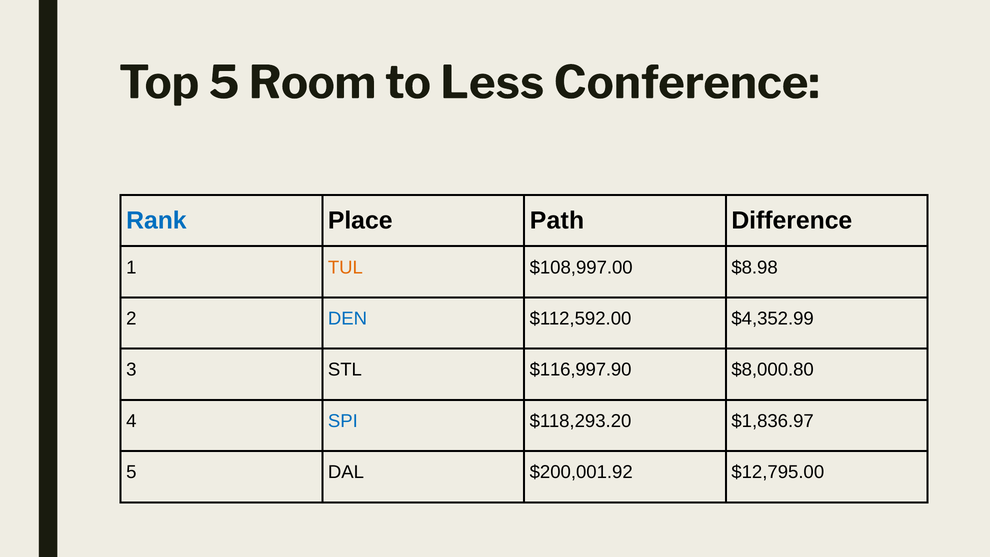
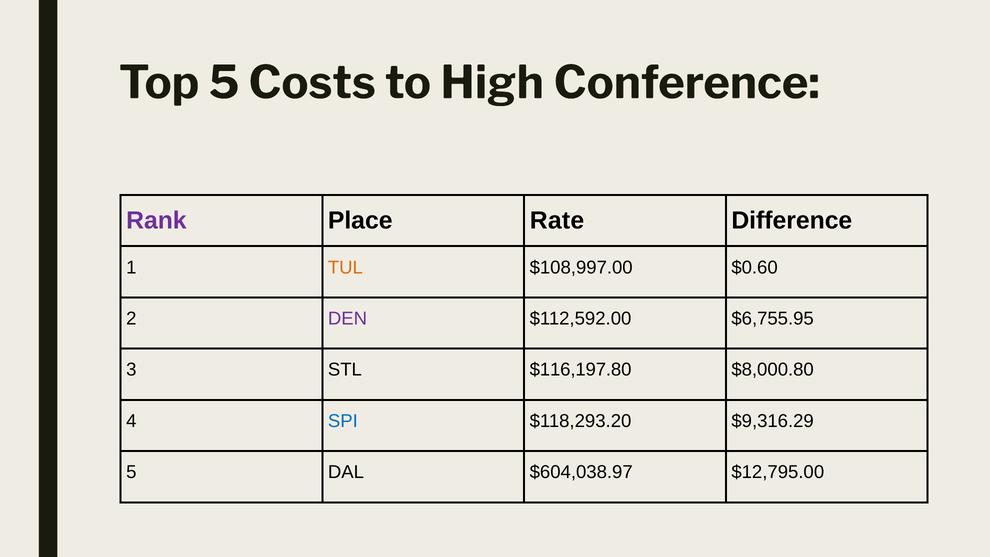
Room: Room -> Costs
Less: Less -> High
Rank colour: blue -> purple
Path: Path -> Rate
$8.98: $8.98 -> $0.60
DEN colour: blue -> purple
$4,352.99: $4,352.99 -> $6,755.95
$116,997.90: $116,997.90 -> $116,197.80
$1,836.97: $1,836.97 -> $9,316.29
$200,001.92: $200,001.92 -> $604,038.97
